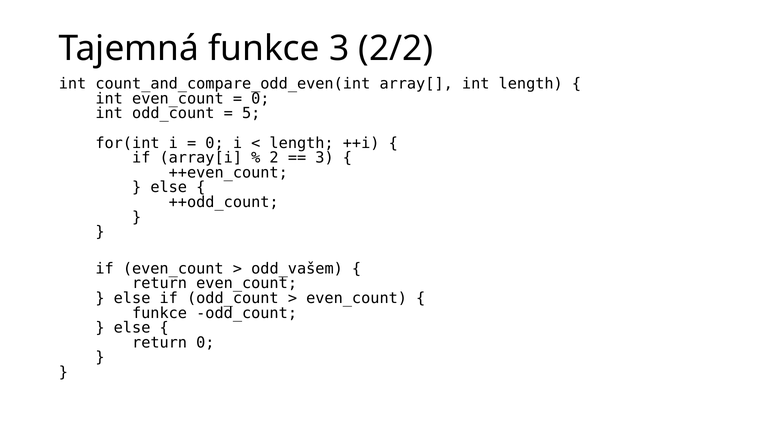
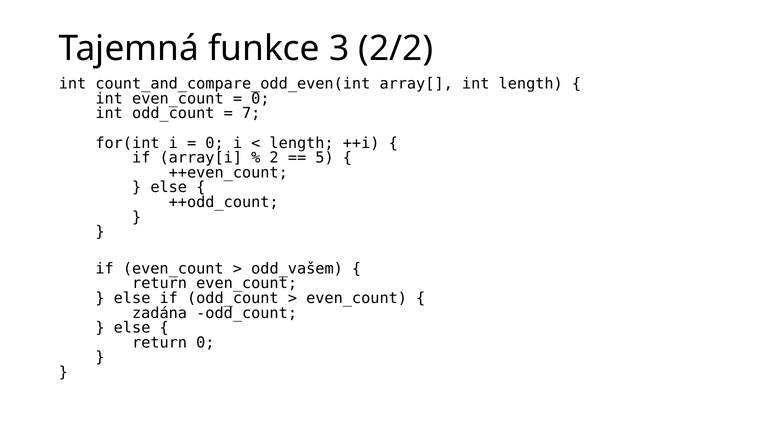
5: 5 -> 7
3 at (325, 158): 3 -> 5
funkce at (160, 313): funkce -> zadána
